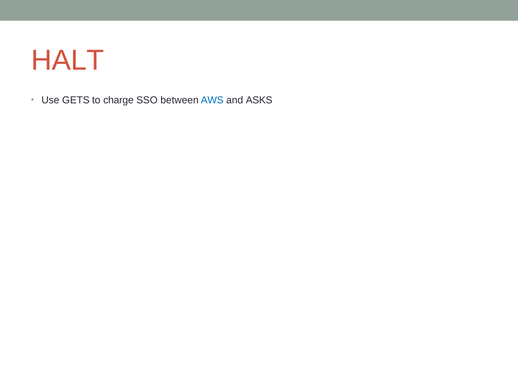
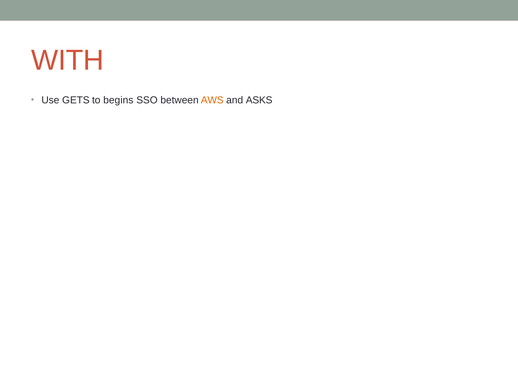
HALT: HALT -> WITH
charge: charge -> begins
AWS colour: blue -> orange
